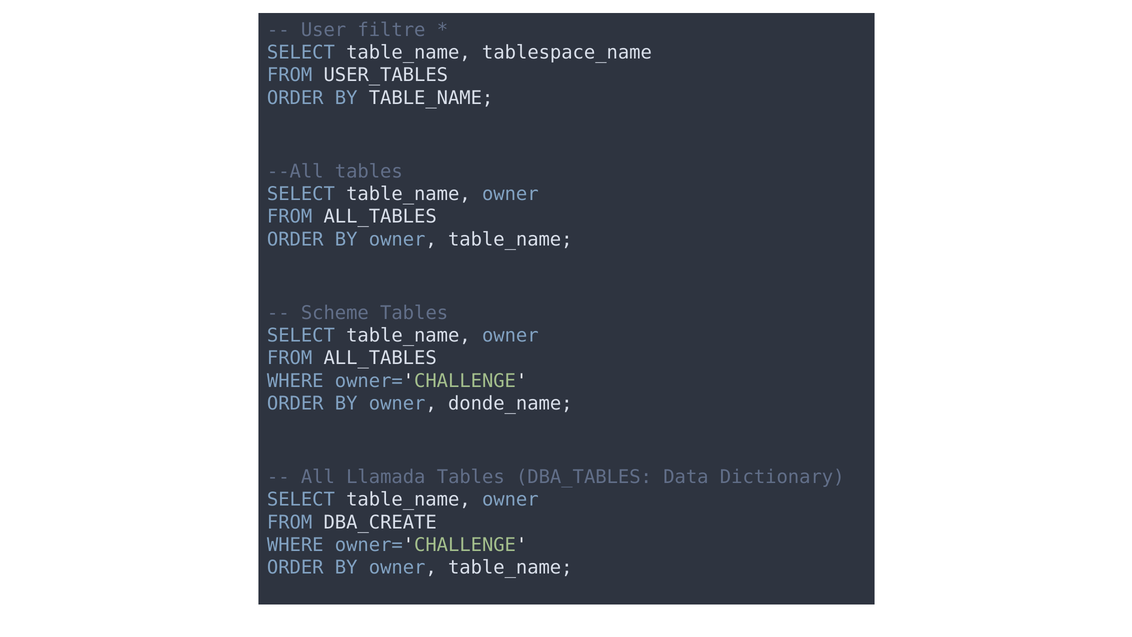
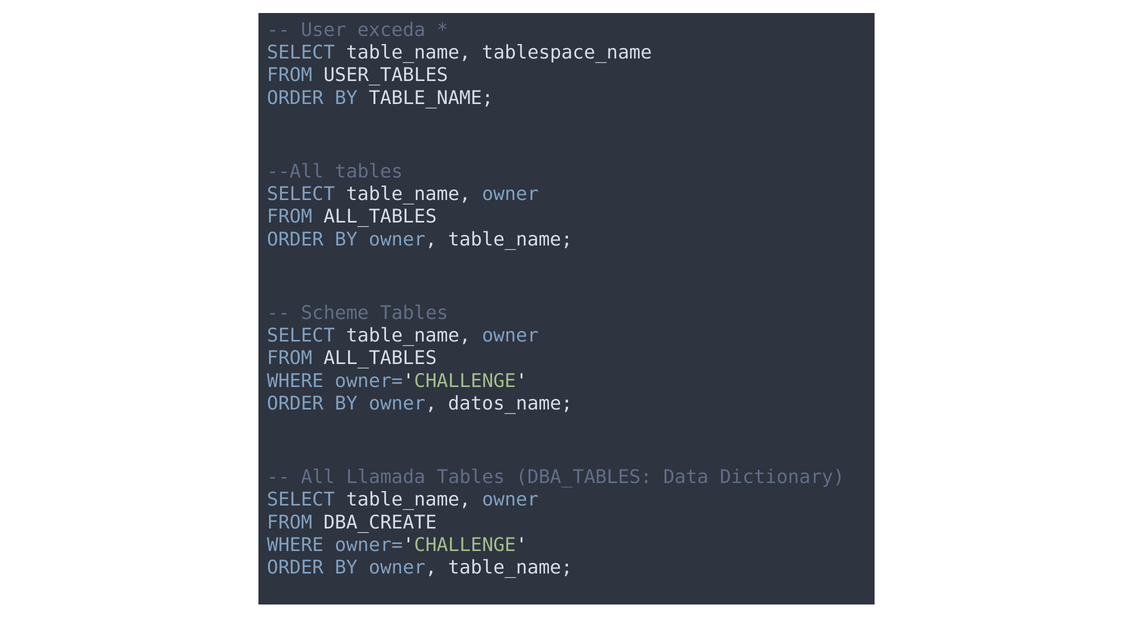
filtre: filtre -> exceda
donde_name: donde_name -> datos_name
